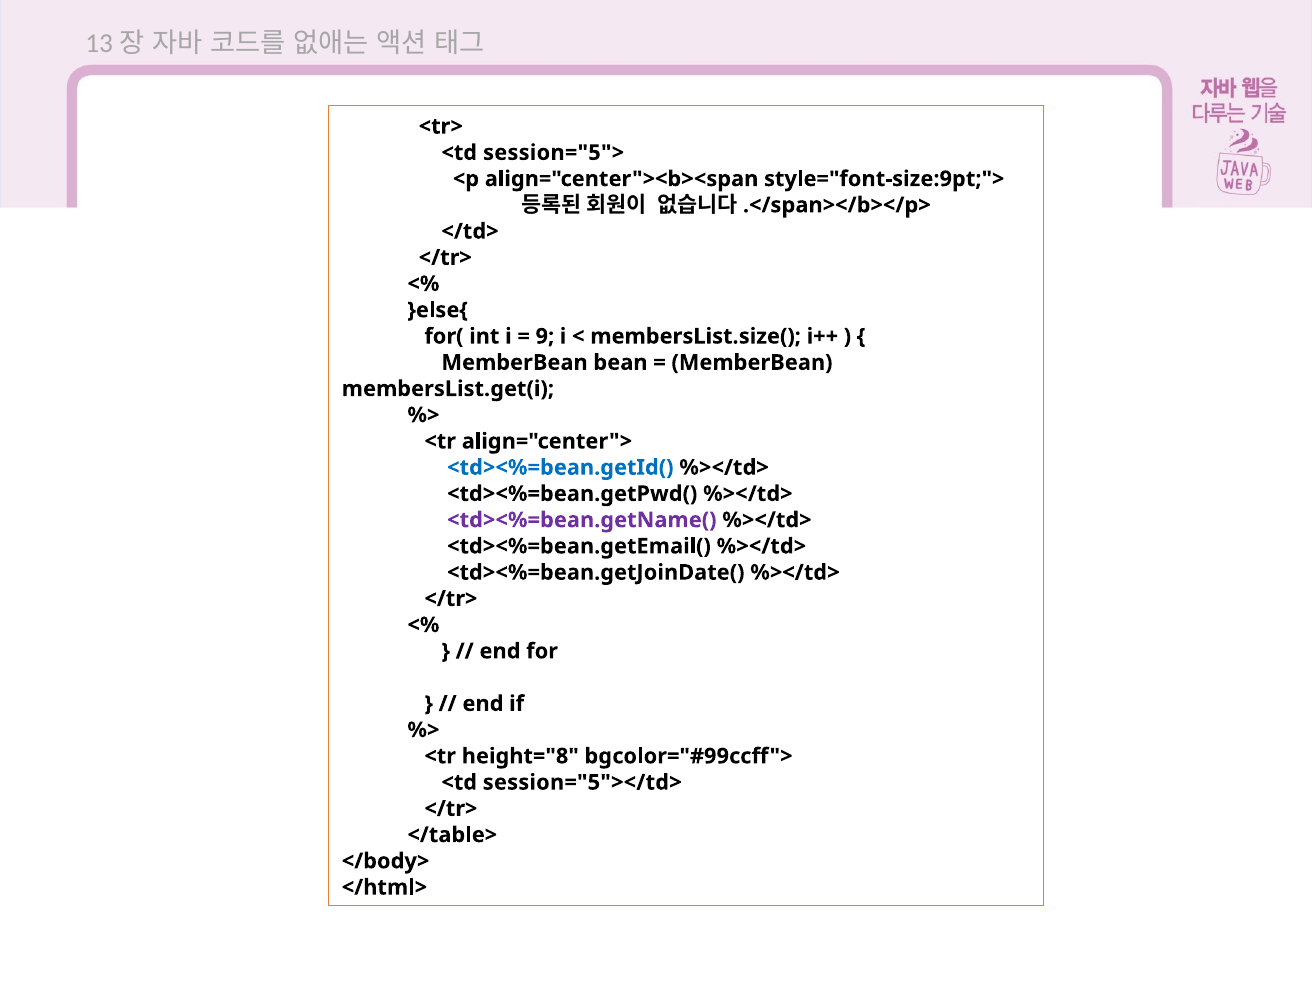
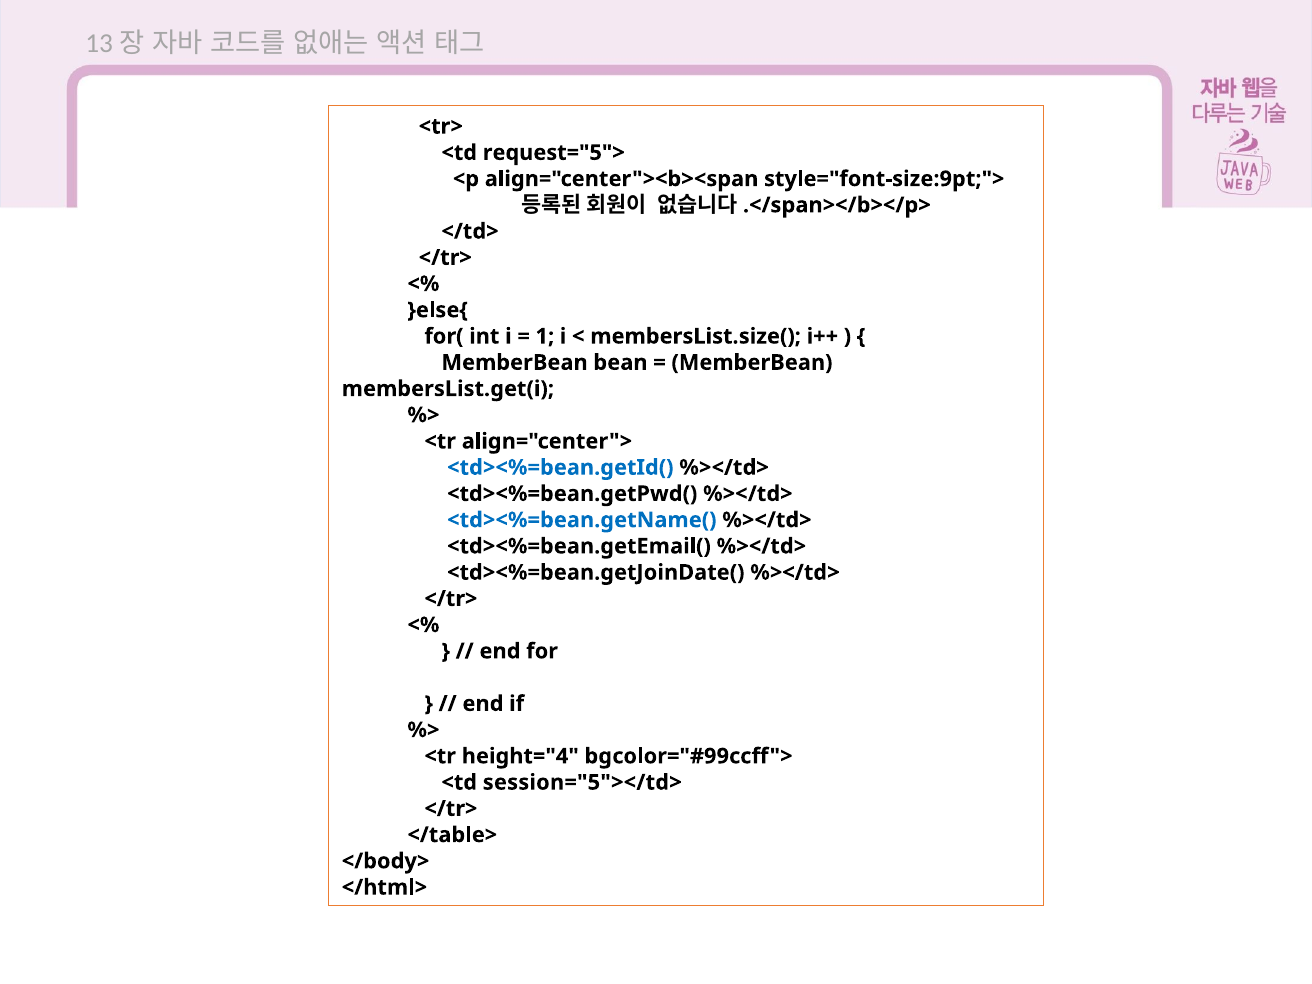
session="5">: session="5"> -> request="5">
9: 9 -> 1
<td><%=bean.getName( colour: purple -> blue
height="8: height="8 -> height="4
